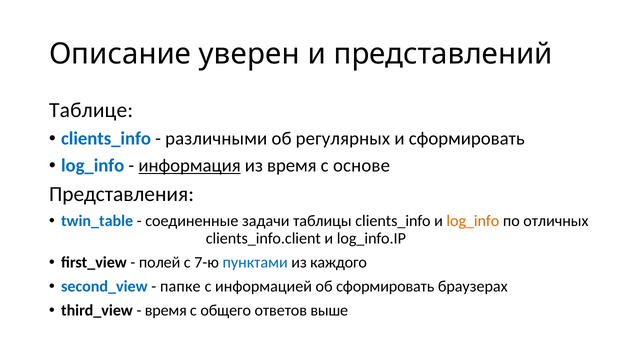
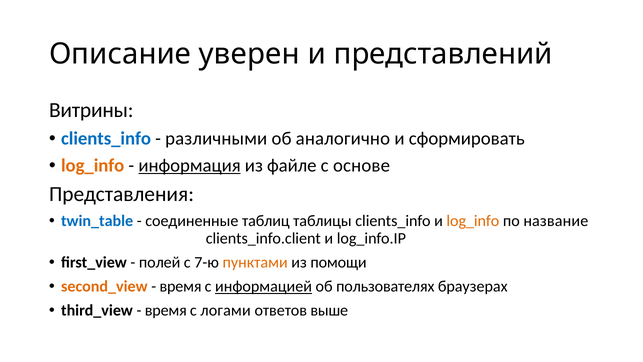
Таблице: Таблице -> Витрины
регулярных: регулярных -> аналогично
log_info at (93, 165) colour: blue -> orange
из время: время -> файле
задачи: задачи -> таблиц
отличных: отличных -> название
пунктами colour: blue -> orange
каждого: каждого -> помощи
second_view colour: blue -> orange
папке at (180, 286): папке -> время
информацией underline: none -> present
об сформировать: сформировать -> пользователях
общего: общего -> логами
